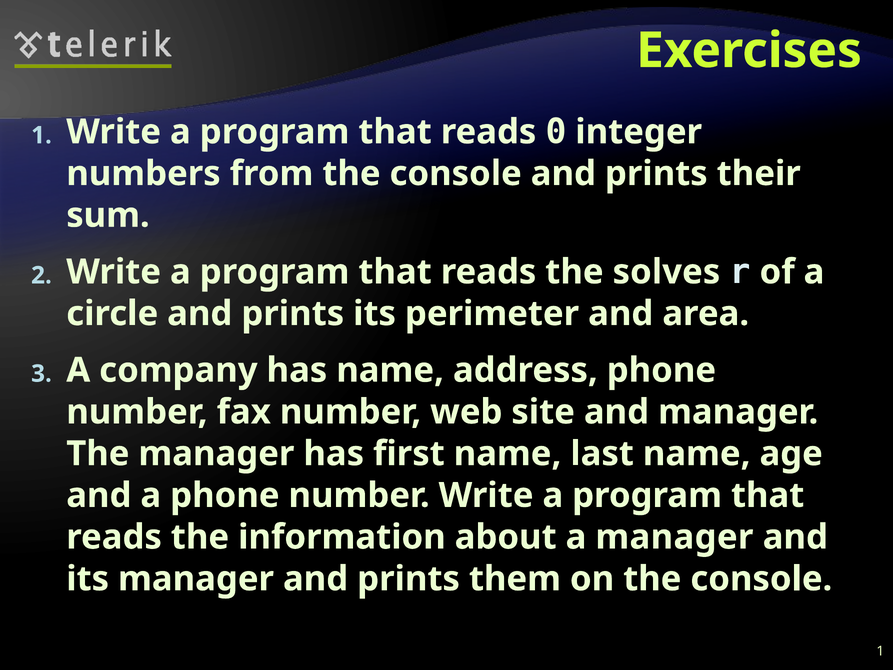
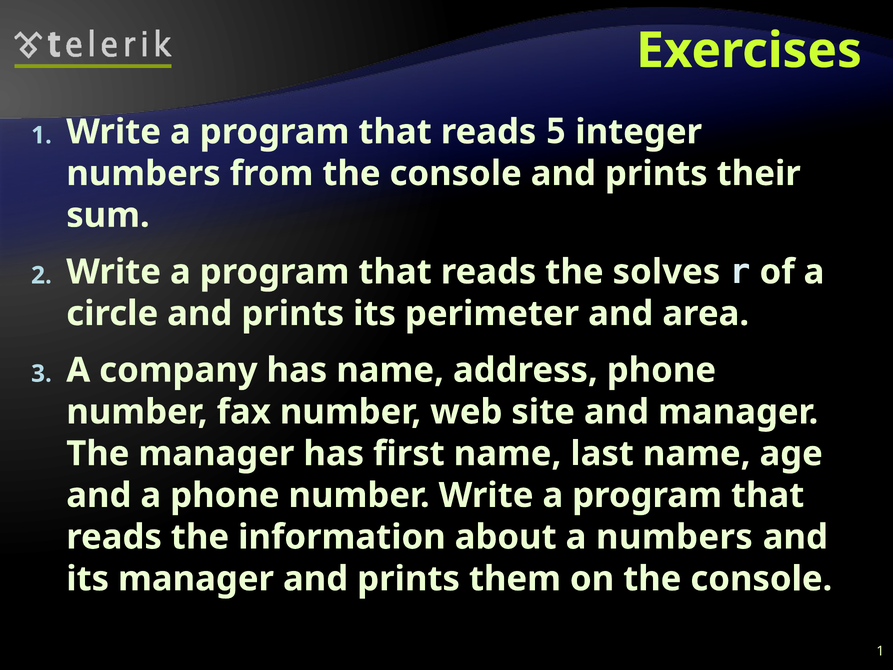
0: 0 -> 5
a manager: manager -> numbers
